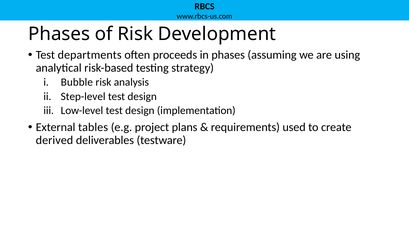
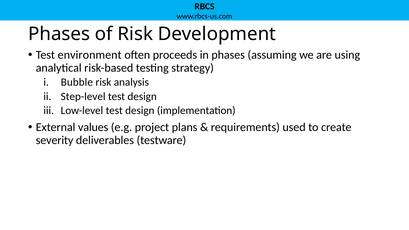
departments: departments -> environment
tables: tables -> values
derived: derived -> severity
